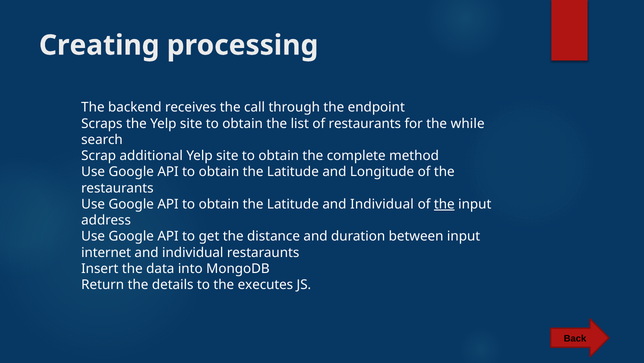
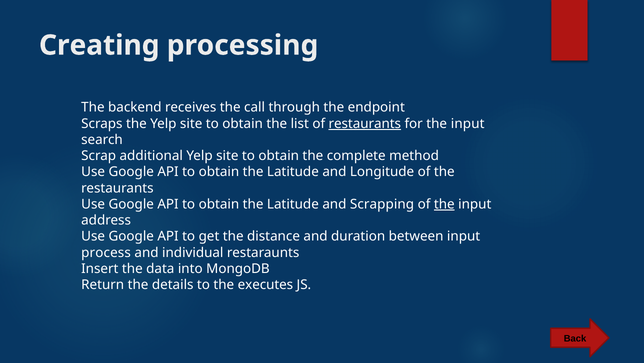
restaurants at (365, 123) underline: none -> present
for the while: while -> input
Latitude and Individual: Individual -> Scrapping
internet: internet -> process
